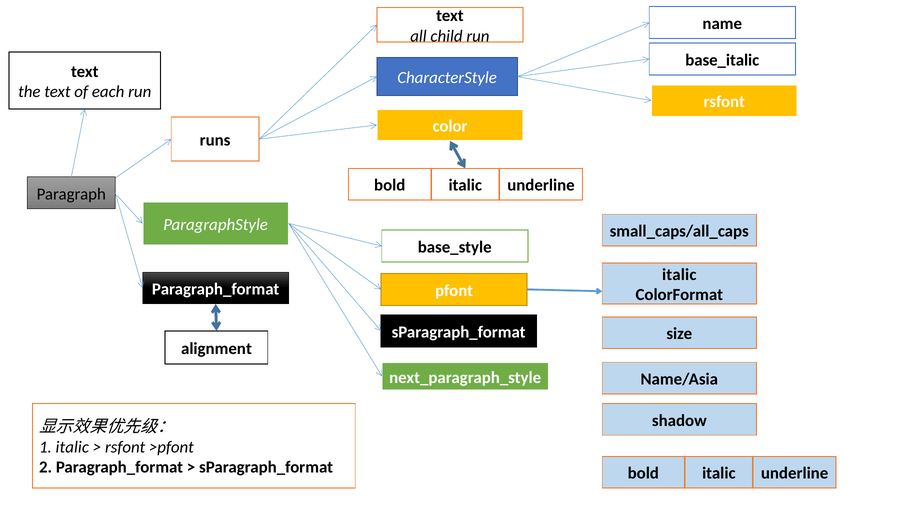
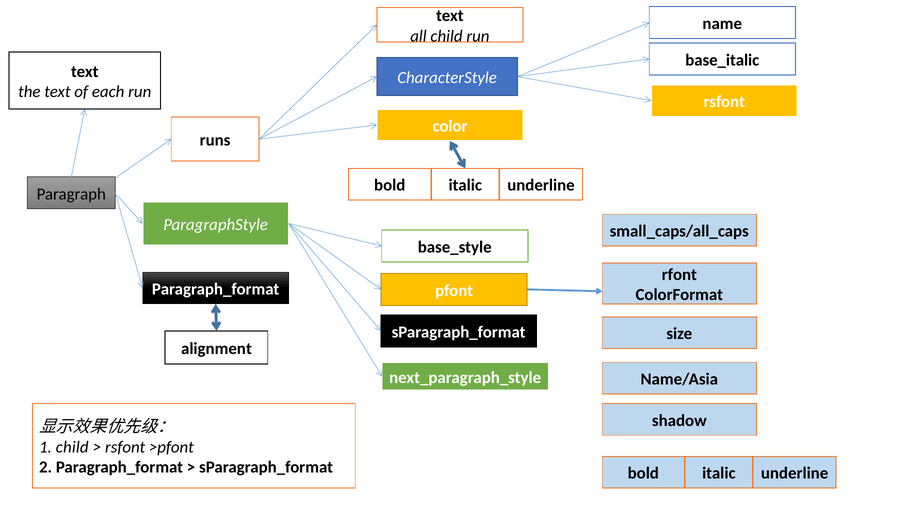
italic at (679, 275): italic -> rfont
1 italic: italic -> child
